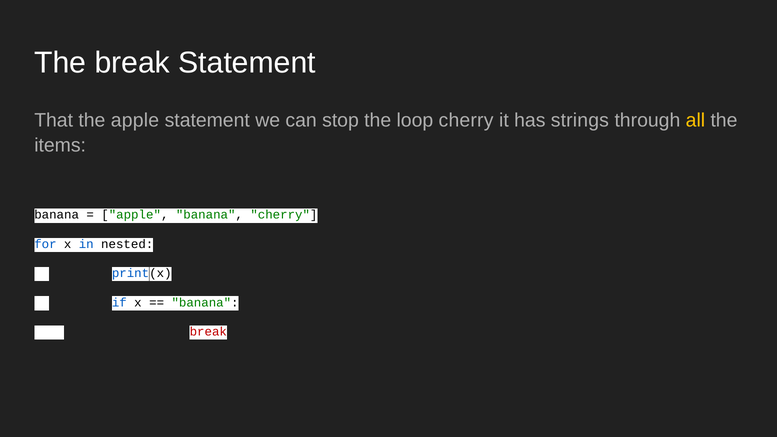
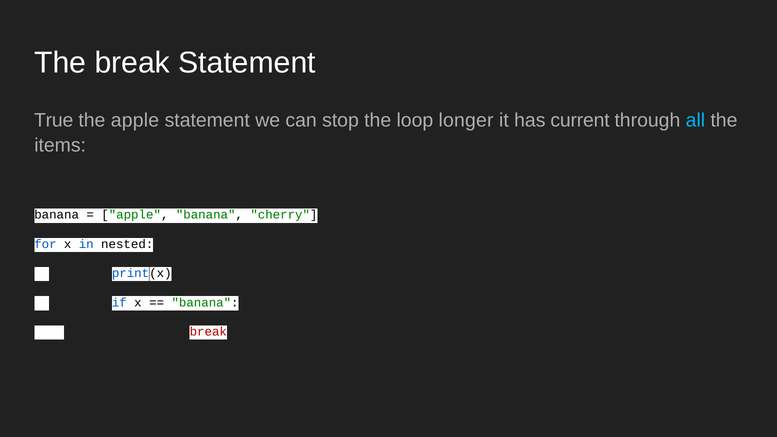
That: That -> True
loop cherry: cherry -> longer
strings: strings -> current
all colour: yellow -> light blue
